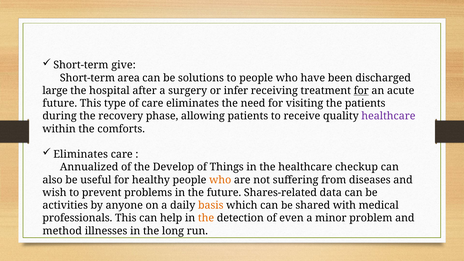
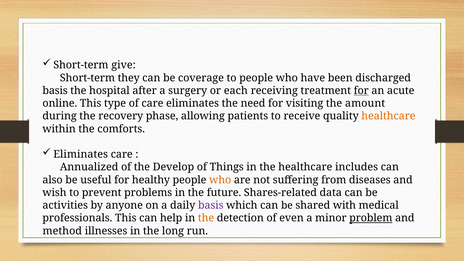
area: area -> they
solutions: solutions -> coverage
large at (55, 91): large -> basis
infer: infer -> each
future at (60, 103): future -> online
the patients: patients -> amount
healthcare at (388, 116) colour: purple -> orange
checkup: checkup -> includes
basis at (211, 205) colour: orange -> purple
problem underline: none -> present
